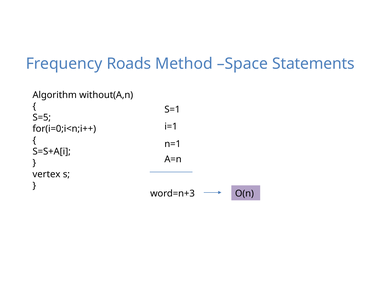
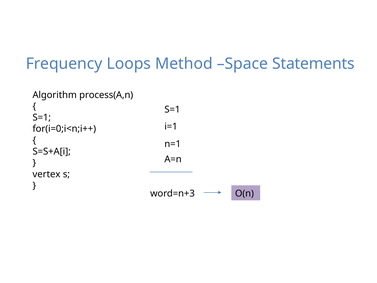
Roads: Roads -> Loops
without(A,n: without(A,n -> process(A,n
S=5 at (42, 117): S=5 -> S=1
